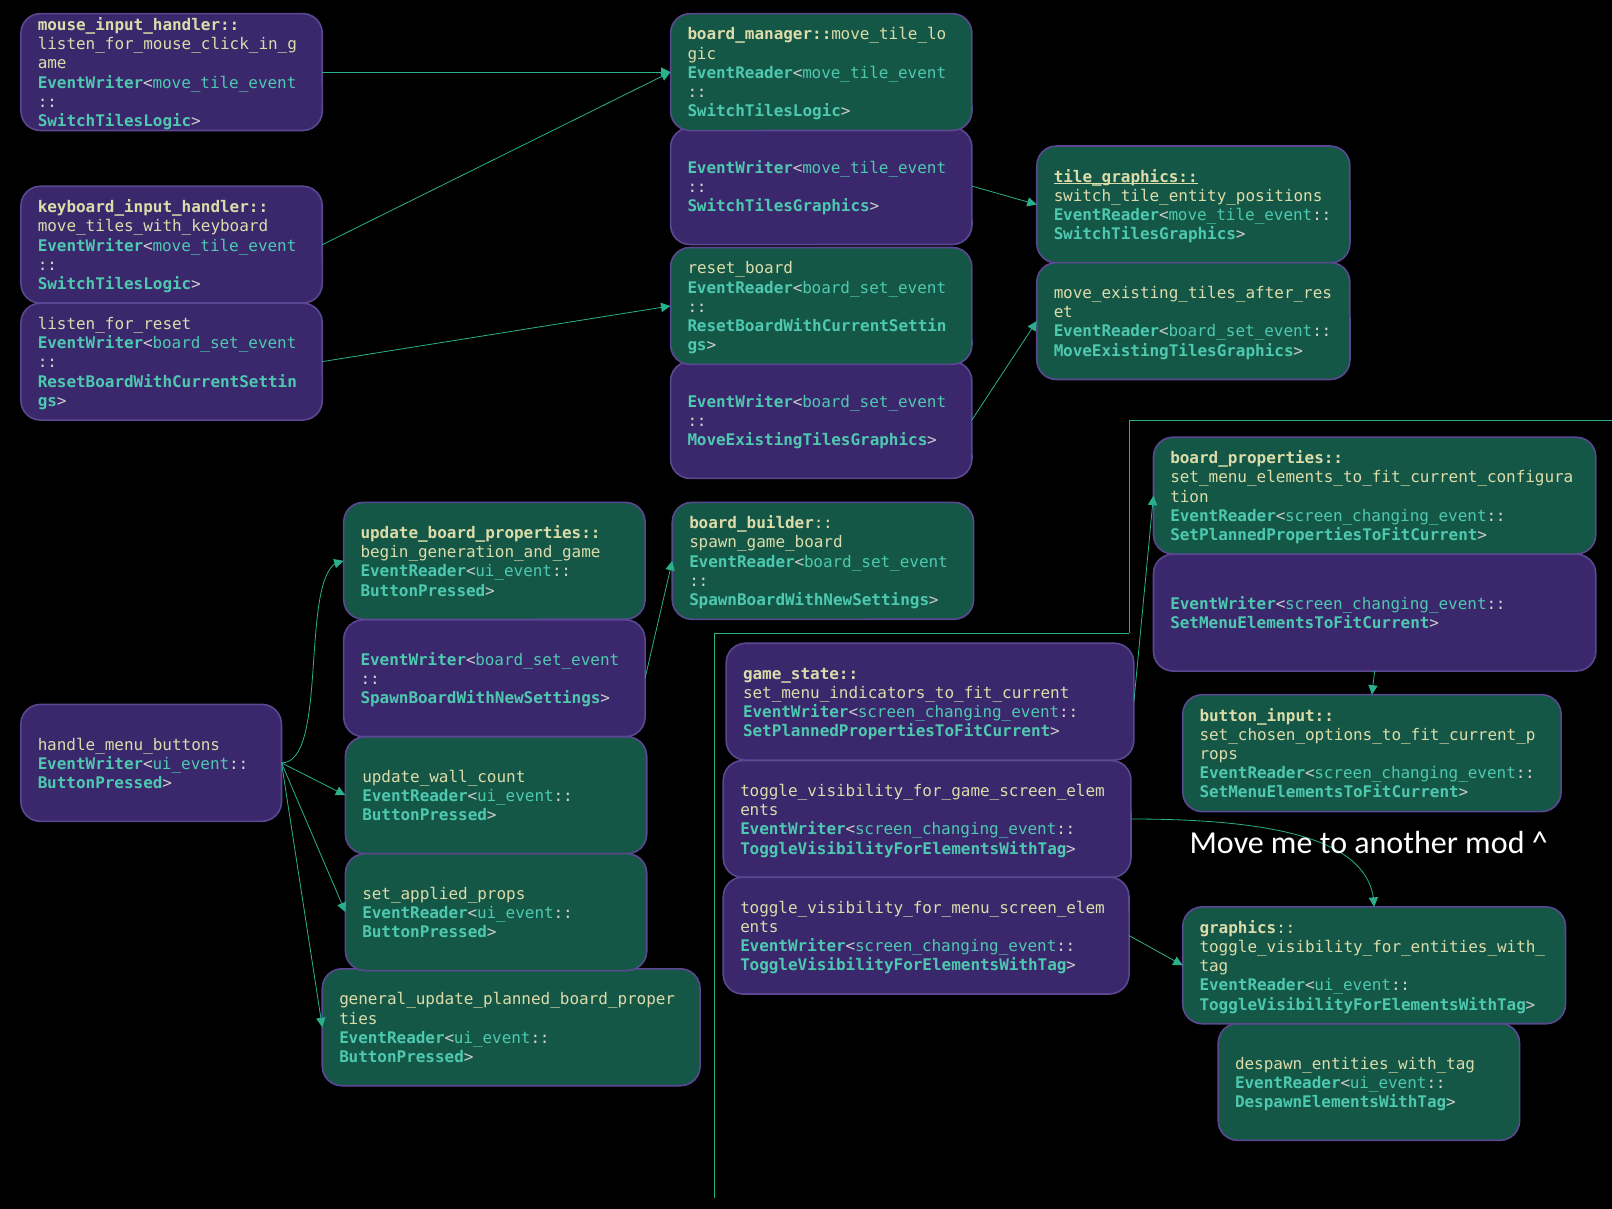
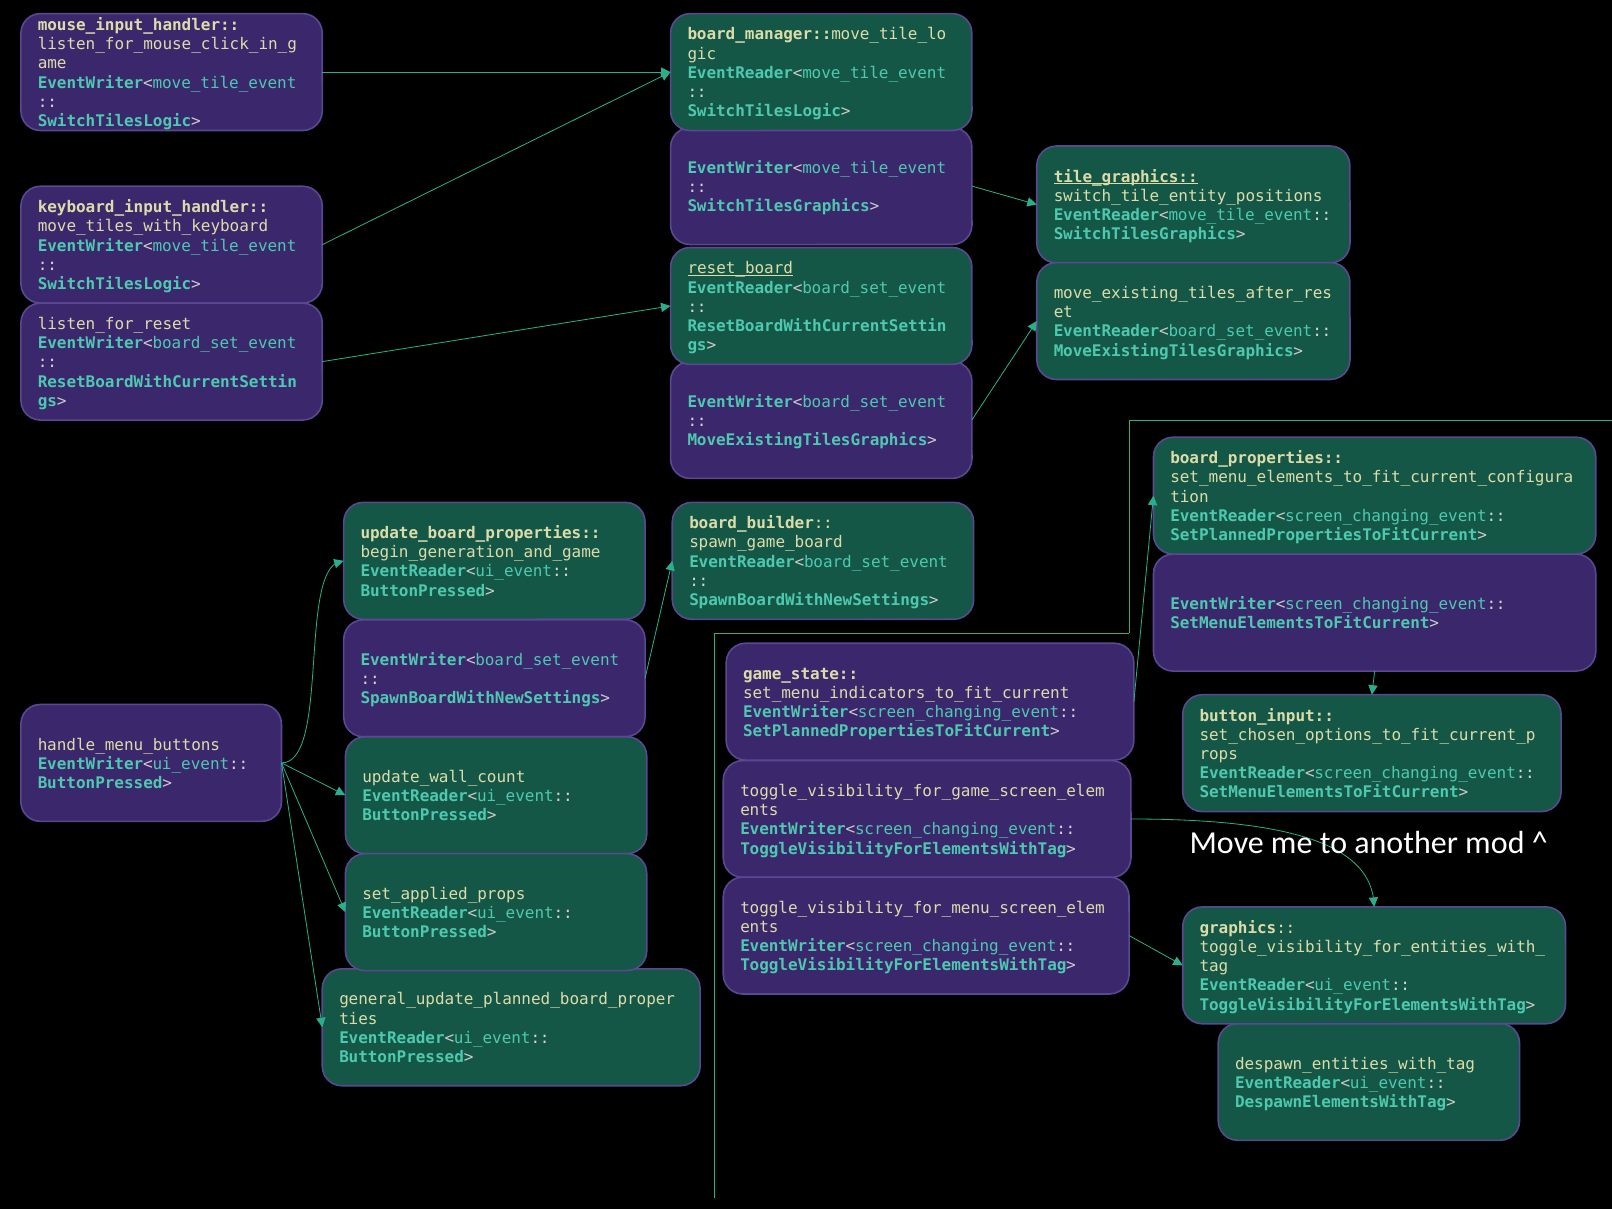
reset_board underline: none -> present
